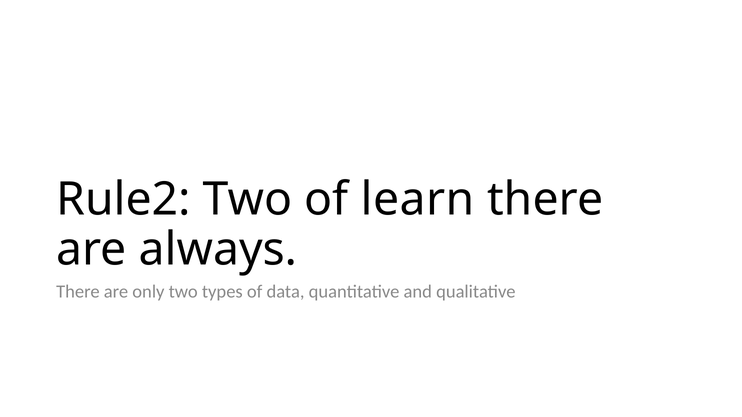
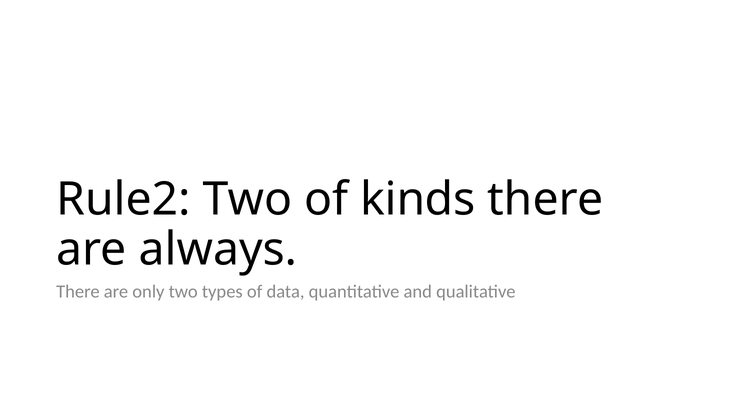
learn: learn -> kinds
